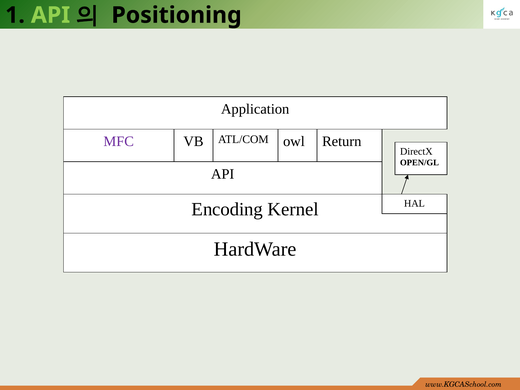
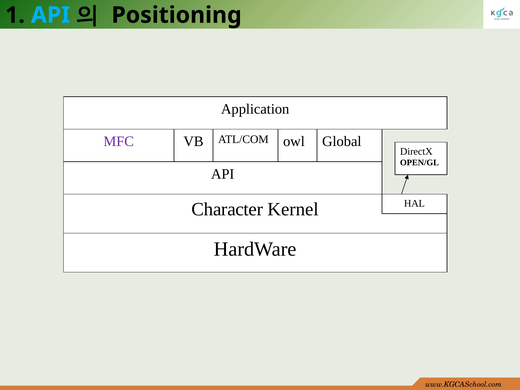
API at (51, 15) colour: light green -> light blue
Return: Return -> Global
Encoding: Encoding -> Character
